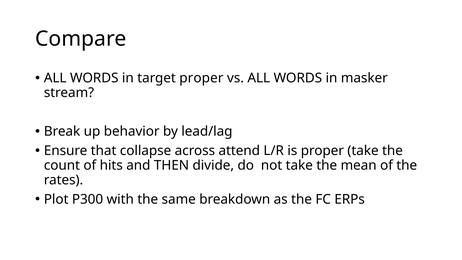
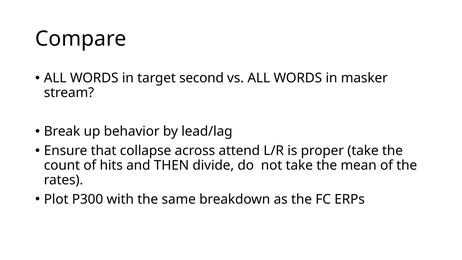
target proper: proper -> second
